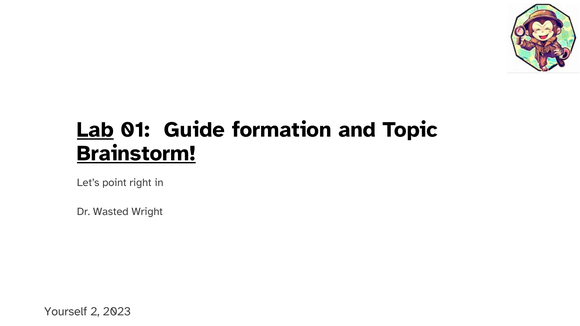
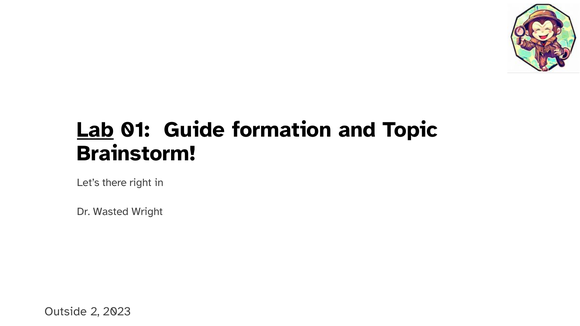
Brainstorm underline: present -> none
point: point -> there
Yourself: Yourself -> Outside
